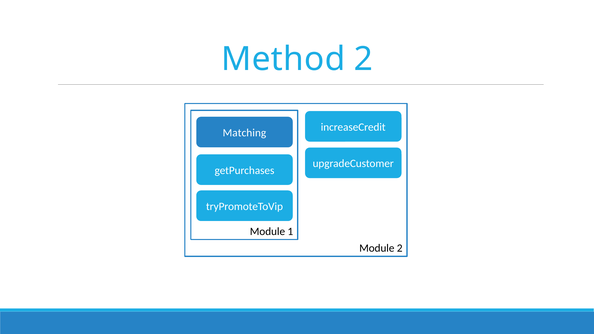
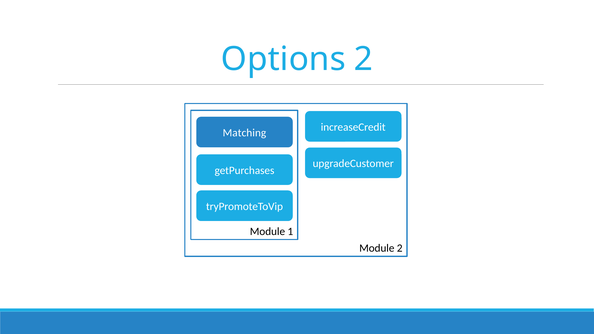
Method: Method -> Options
